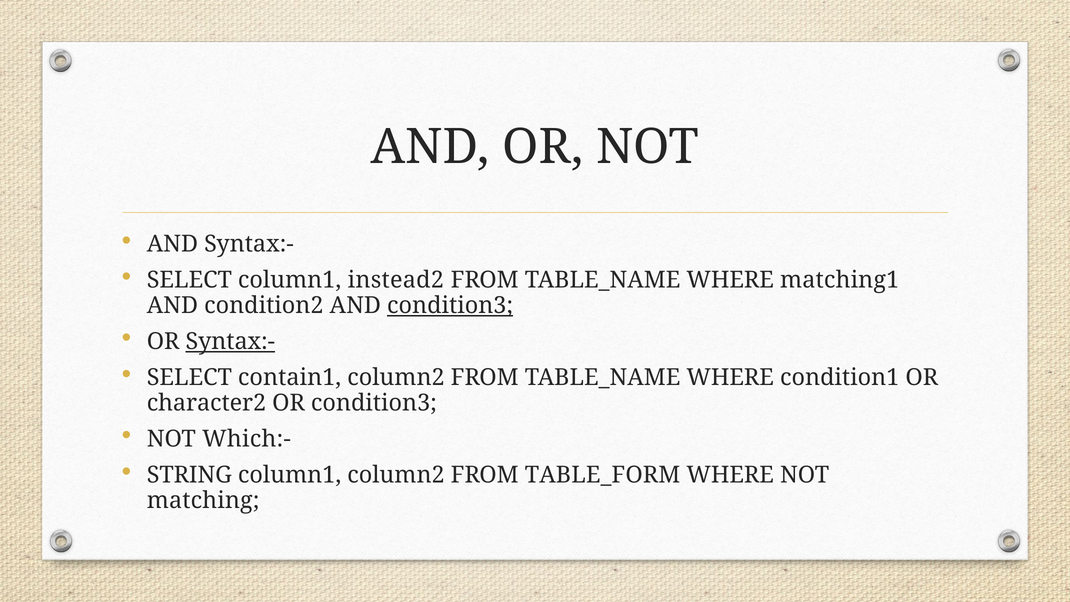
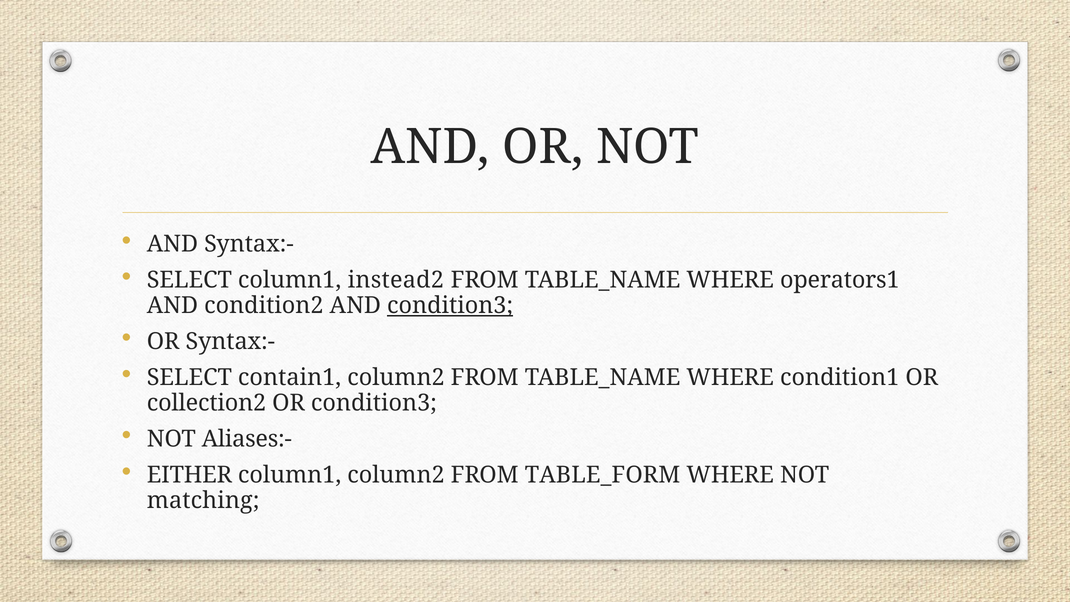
matching1: matching1 -> operators1
Syntax:- at (230, 342) underline: present -> none
character2: character2 -> collection2
Which:-: Which:- -> Aliases:-
STRING: STRING -> EITHER
